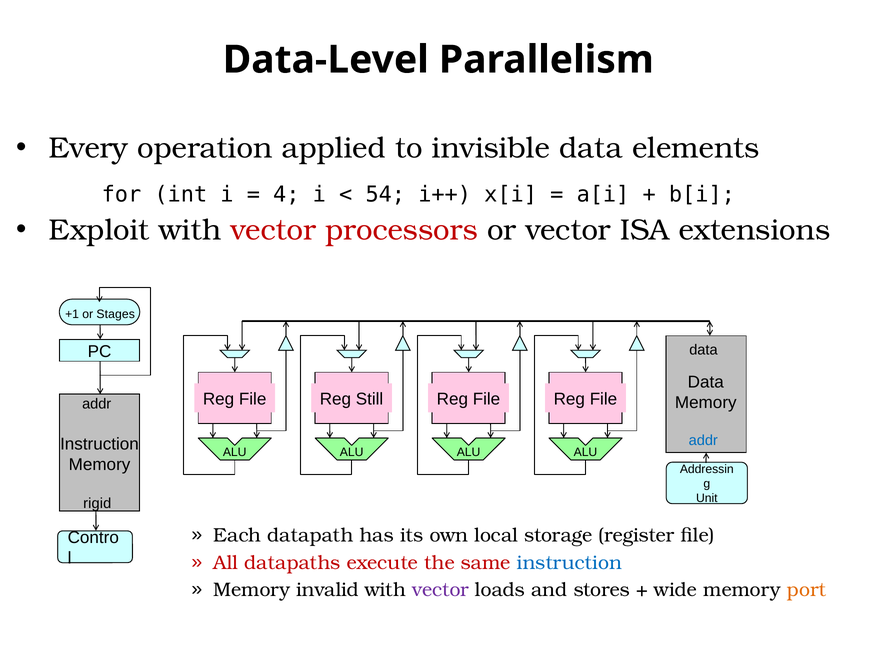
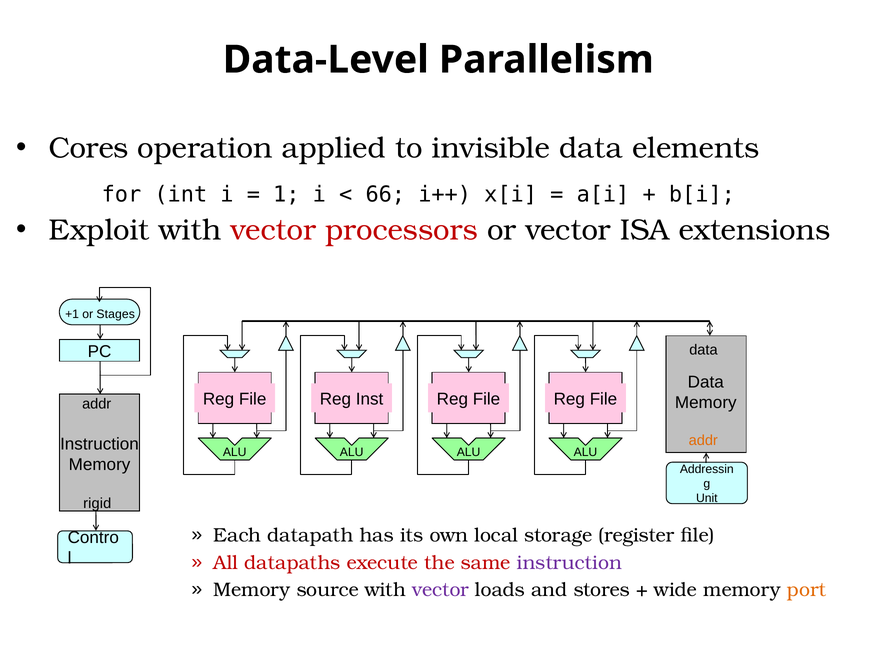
Every: Every -> Cores
4: 4 -> 1
54: 54 -> 66
Still: Still -> Inst
addr at (703, 440) colour: blue -> orange
instruction at (569, 563) colour: blue -> purple
invalid: invalid -> source
